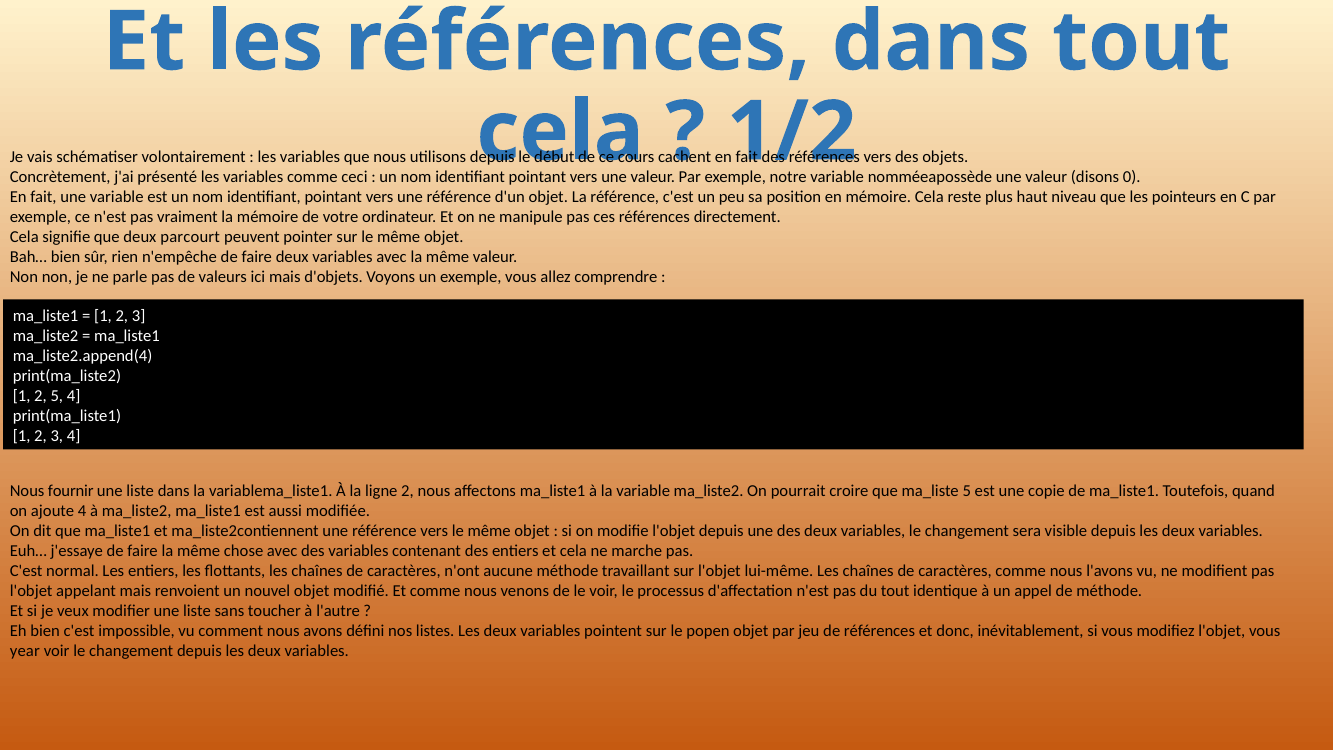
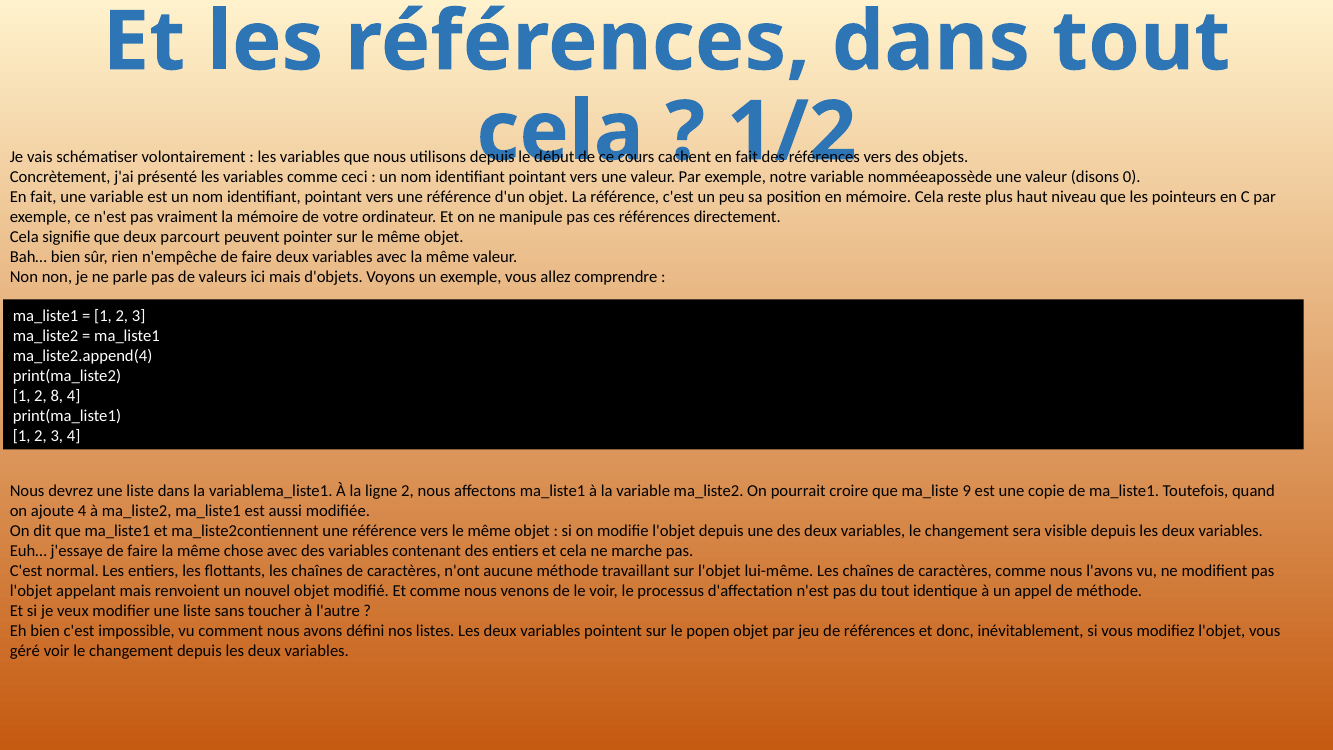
2 5: 5 -> 8
fournir: fournir -> devrez
ma_liste 5: 5 -> 9
year: year -> géré
